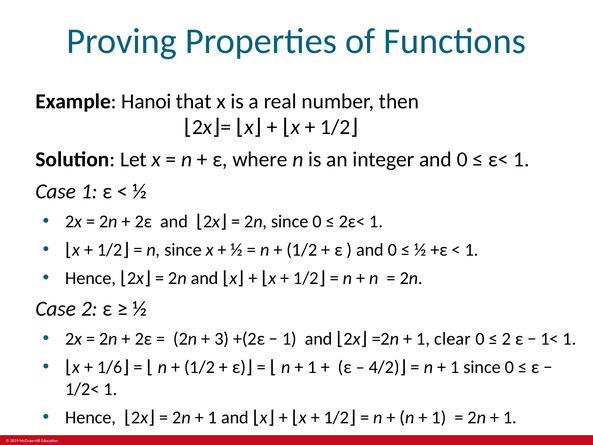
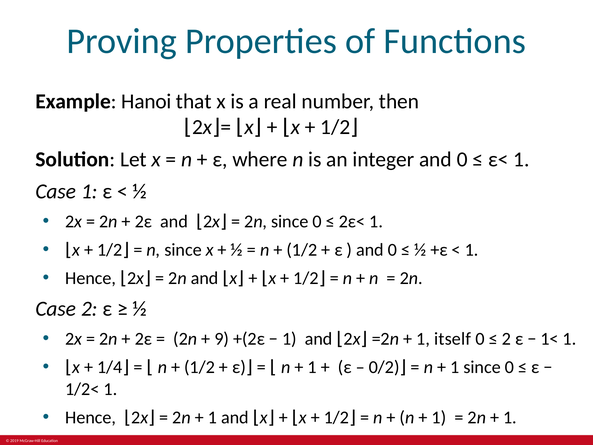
3: 3 -> 9
clear: clear -> itself
1/6: 1/6 -> 1/4
4/2: 4/2 -> 0/2
